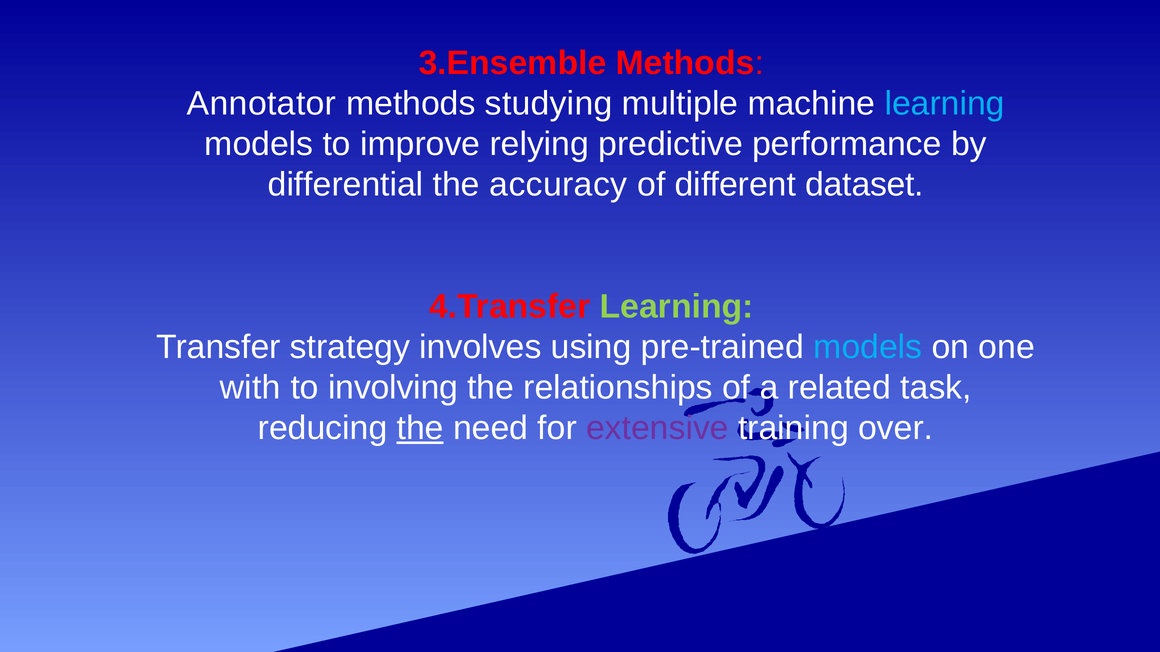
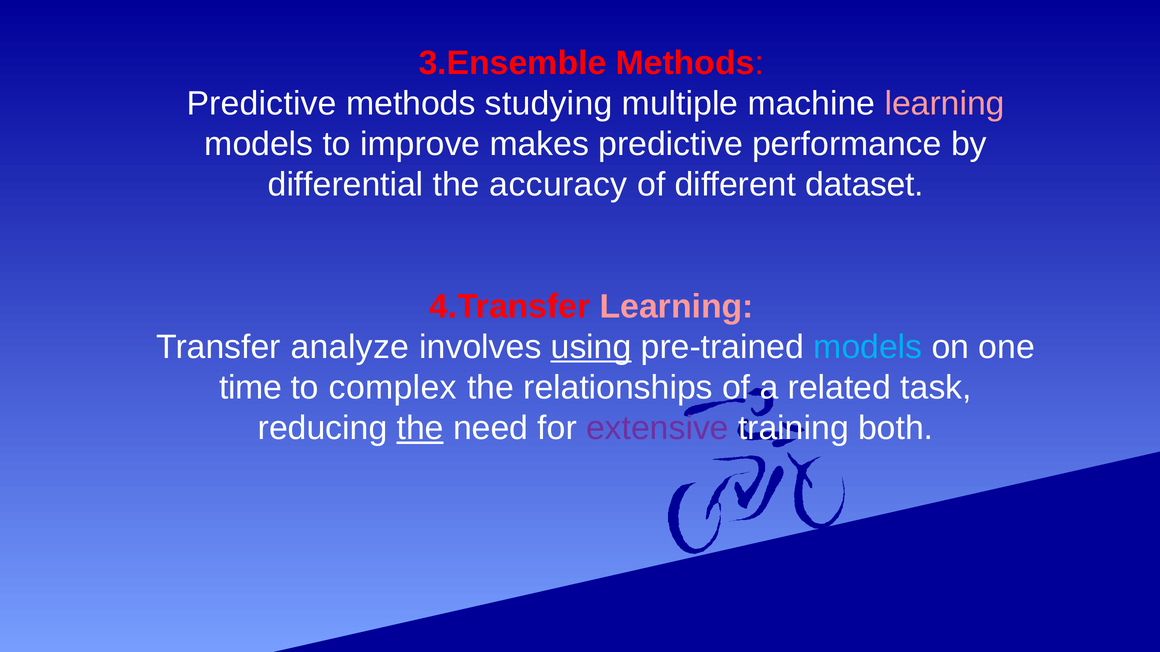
Annotator at (262, 104): Annotator -> Predictive
learning at (945, 104) colour: light blue -> pink
relying: relying -> makes
Learning at (677, 307) colour: light green -> pink
strategy: strategy -> analyze
using underline: none -> present
with: with -> time
involving: involving -> complex
over: over -> both
